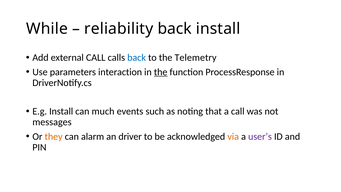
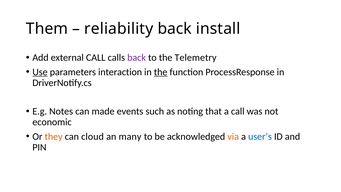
While: While -> Them
back at (137, 58) colour: blue -> purple
Use underline: none -> present
E.g Install: Install -> Notes
much: much -> made
messages: messages -> economic
alarm: alarm -> cloud
driver: driver -> many
user’s colour: purple -> blue
